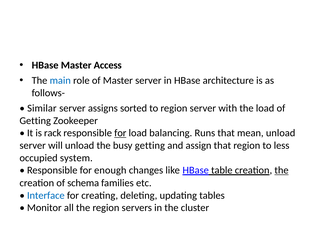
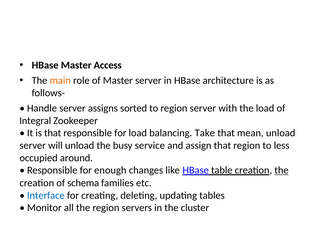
main colour: blue -> orange
Similar: Similar -> Handle
Getting at (35, 121): Getting -> Integral
is rack: rack -> that
for at (120, 133) underline: present -> none
Runs: Runs -> Take
busy getting: getting -> service
system: system -> around
